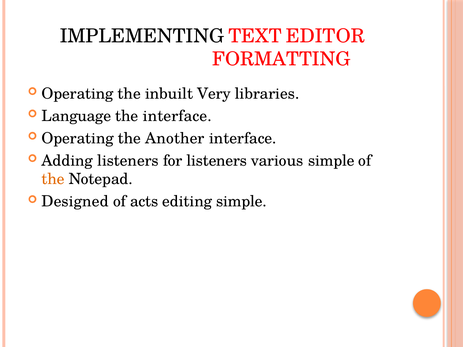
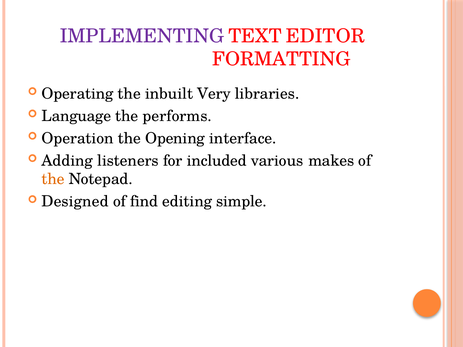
IMPLEMENTING colour: black -> purple
the interface: interface -> performs
Operating at (78, 138): Operating -> Operation
Another: Another -> Opening
for listeners: listeners -> included
various simple: simple -> makes
acts: acts -> find
